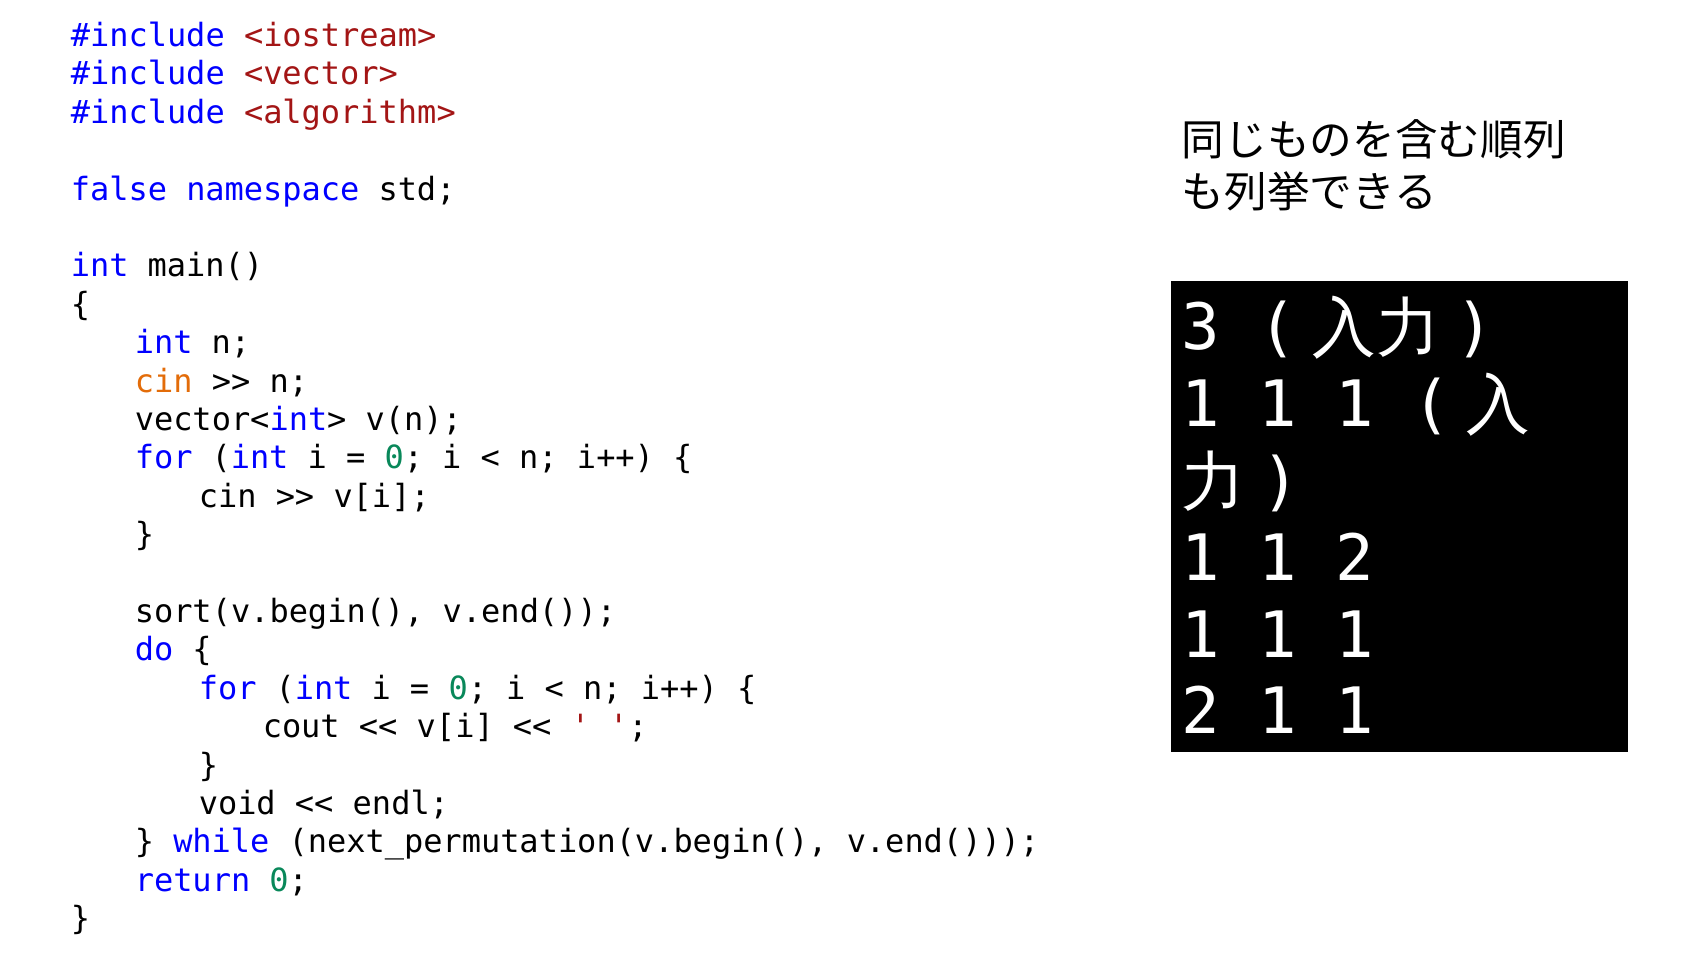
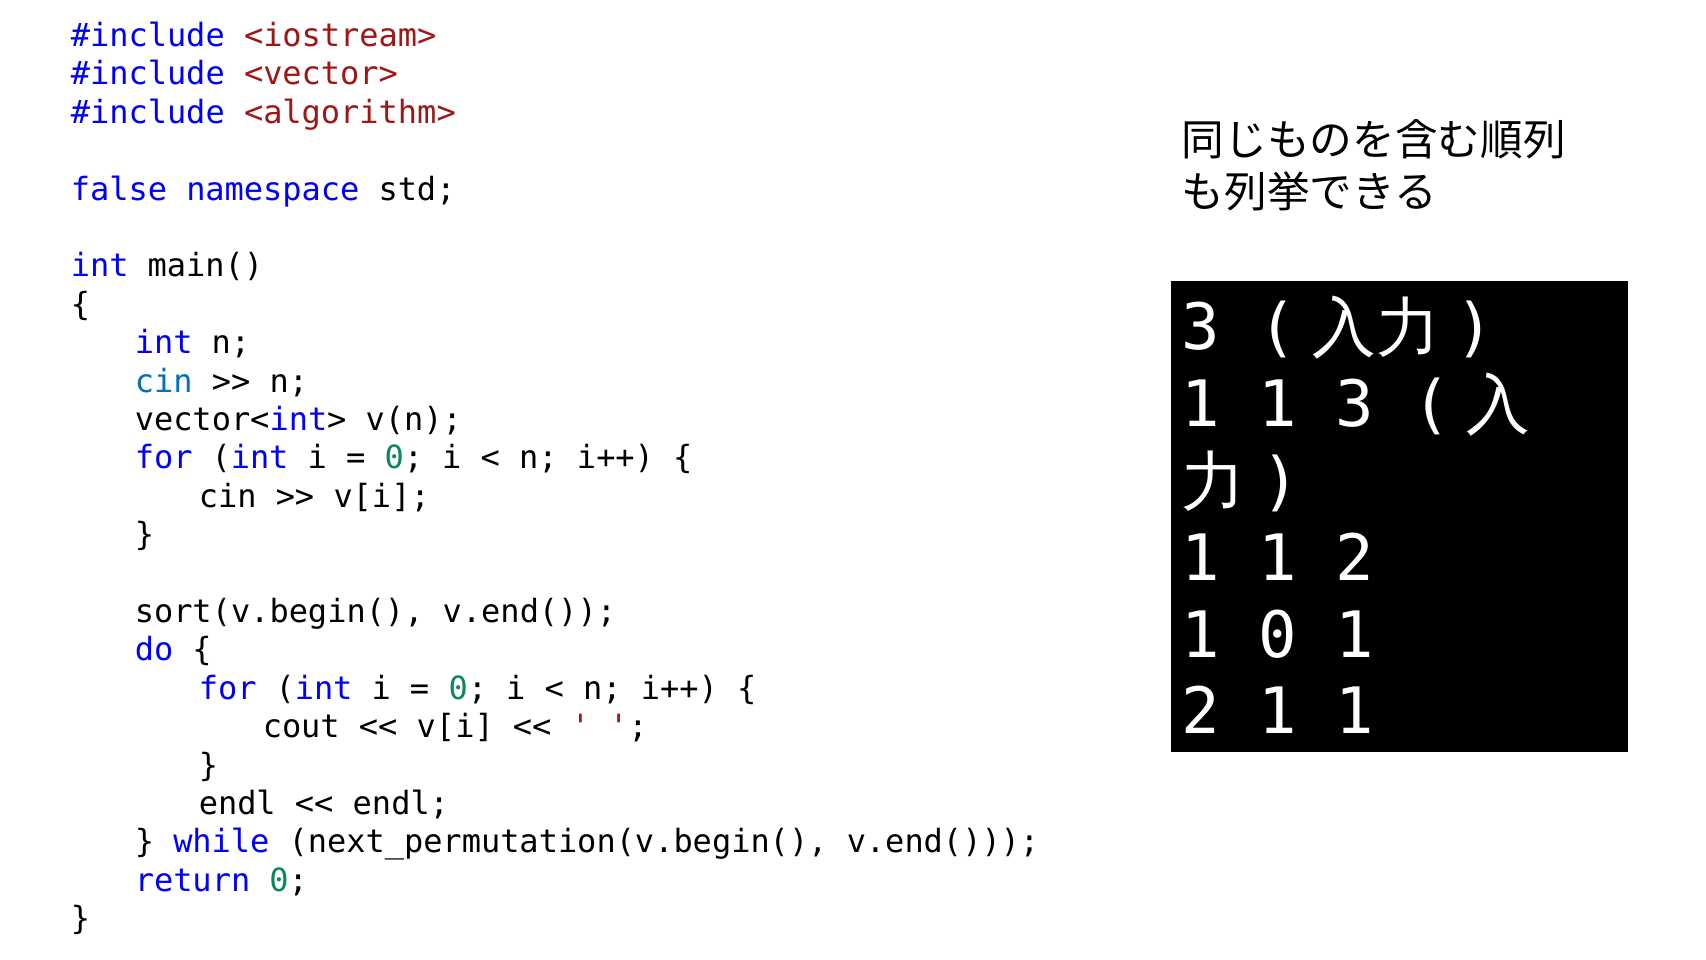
cin at (164, 381) colour: orange -> blue
1 at (1355, 405): 1 -> 3
1 at (1278, 636): 1 -> 0
void at (237, 804): void -> endl
